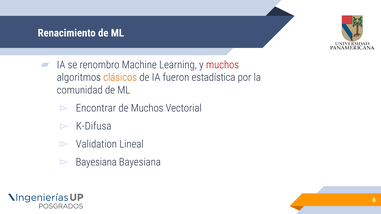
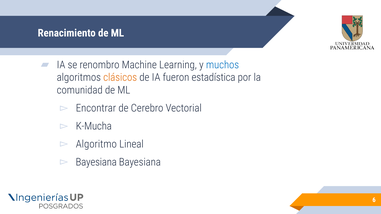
muchos at (223, 65) colour: red -> blue
de Muchos: Muchos -> Cerebro
K-Difusa: K-Difusa -> K-Mucha
Validation: Validation -> Algoritmo
